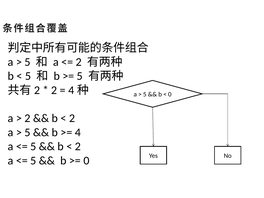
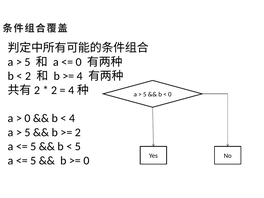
2 at (79, 62): 2 -> 0
5 at (28, 76): 5 -> 2
5 at (80, 76): 5 -> 4
2 at (27, 118): 2 -> 0
2 at (72, 118): 2 -> 4
4 at (78, 132): 4 -> 2
2 at (78, 146): 2 -> 5
